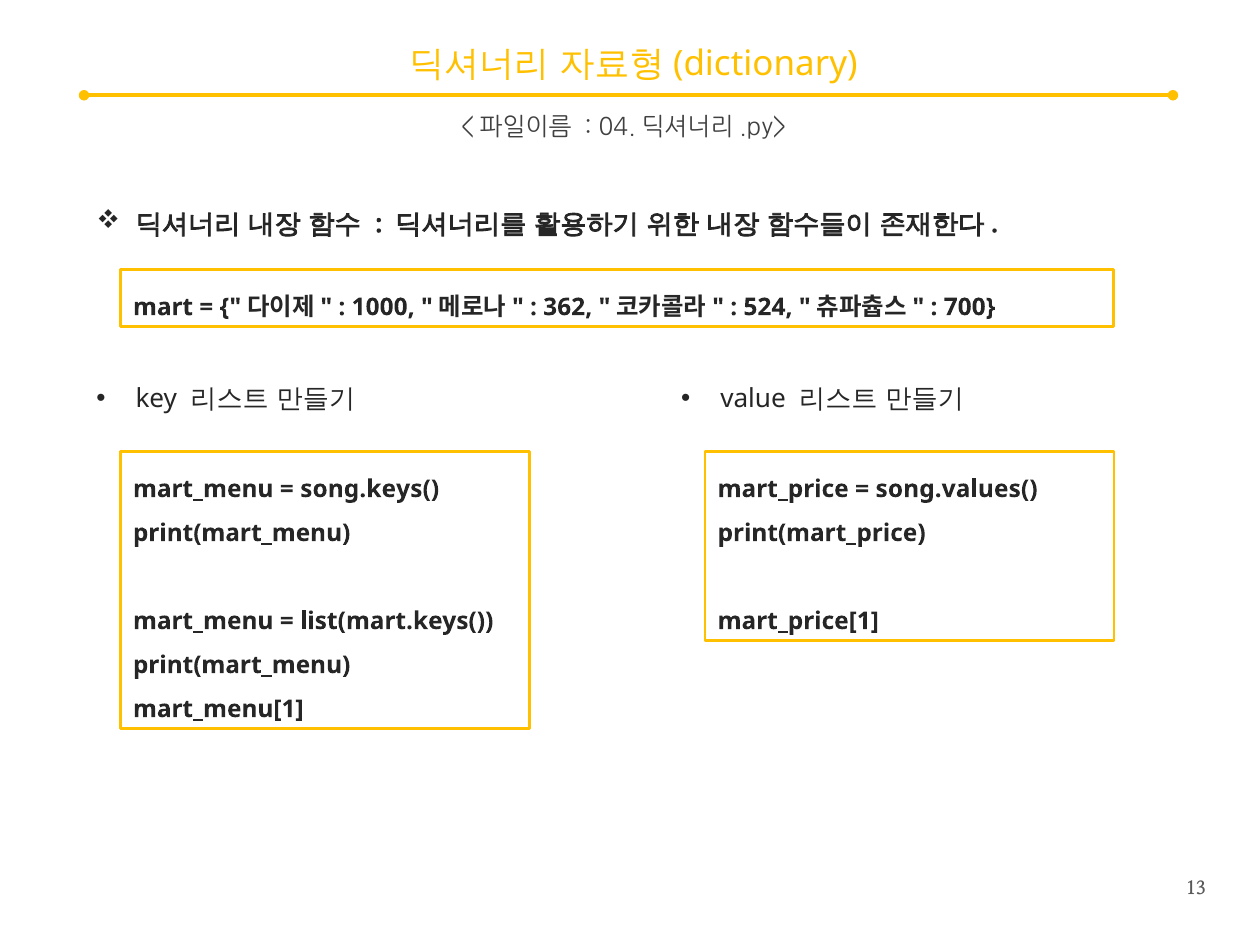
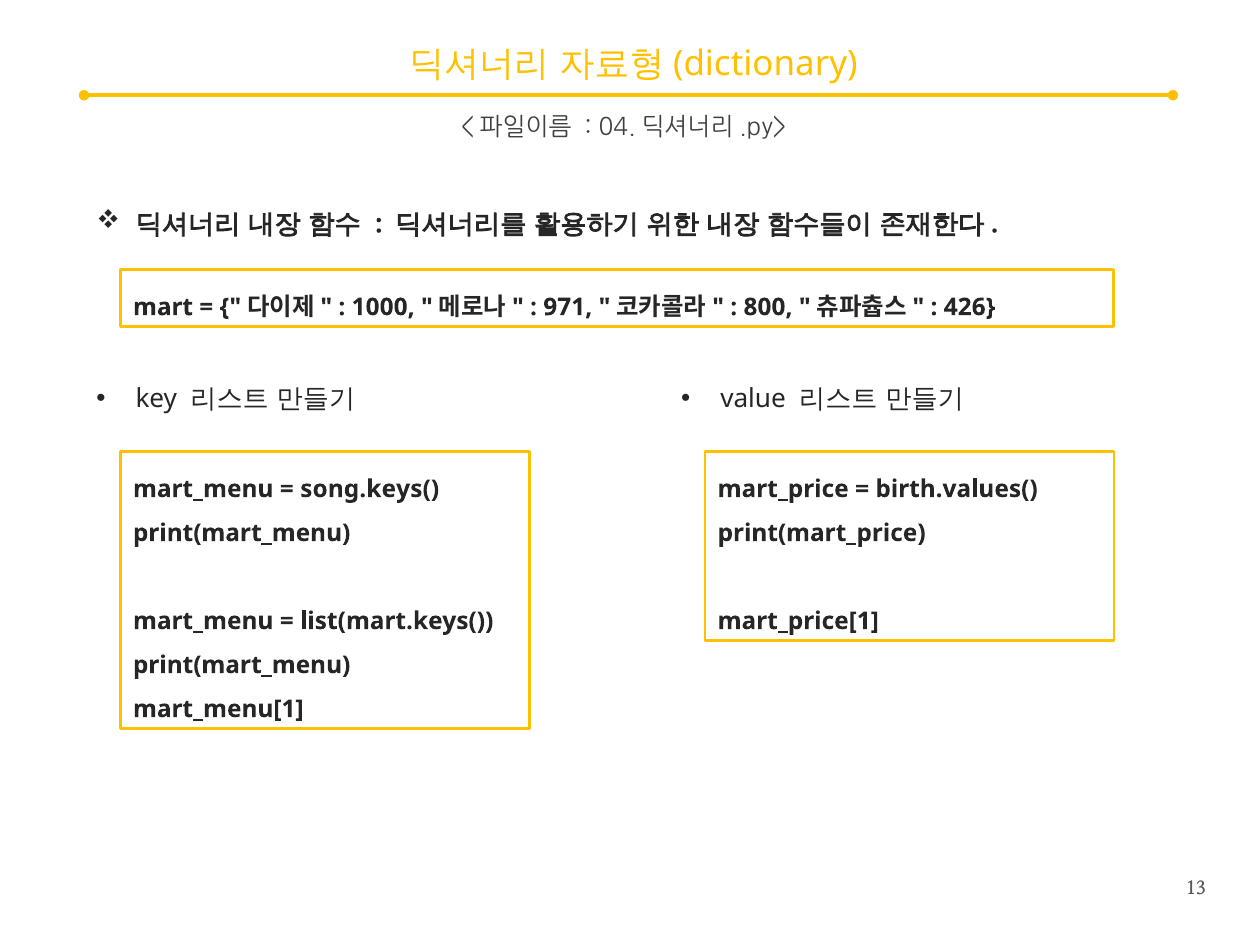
362: 362 -> 971
524: 524 -> 800
700: 700 -> 426
song.values(: song.values( -> birth.values(
